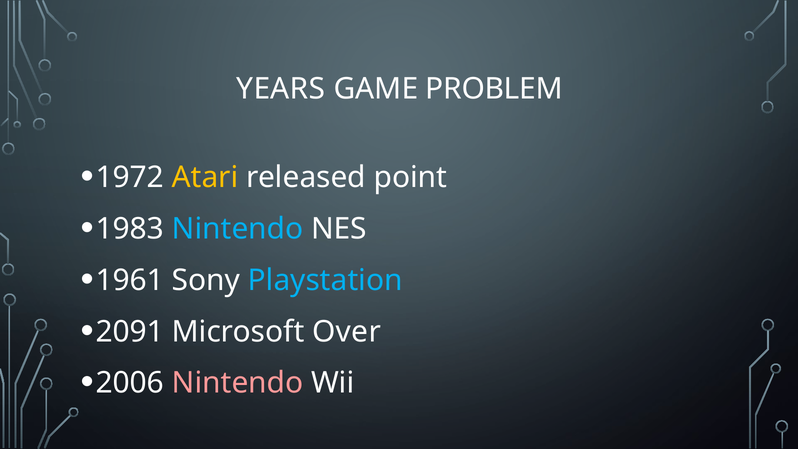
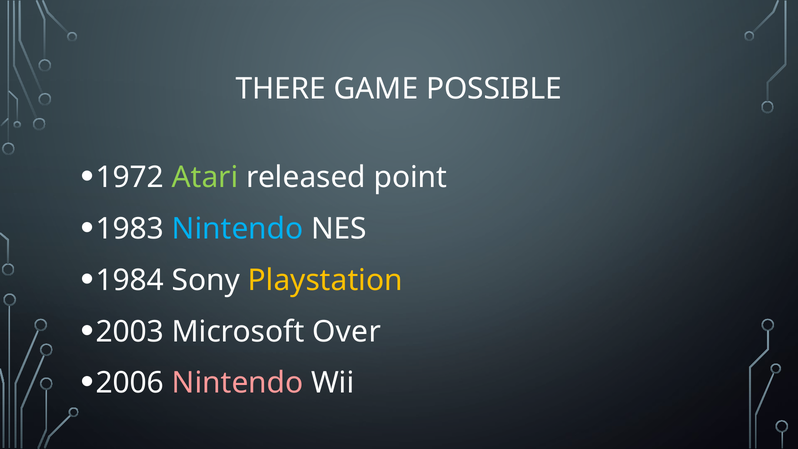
YEARS: YEARS -> THERE
PROBLEM: PROBLEM -> POSSIBLE
Atari colour: yellow -> light green
1961: 1961 -> 1984
Playstation colour: light blue -> yellow
2091: 2091 -> 2003
